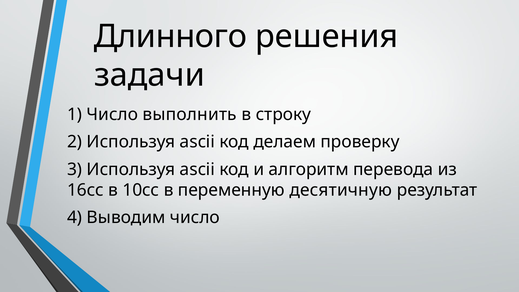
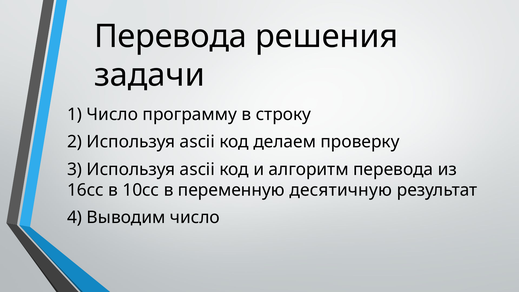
Длинного at (171, 36): Длинного -> Перевода
выполнить: выполнить -> программу
